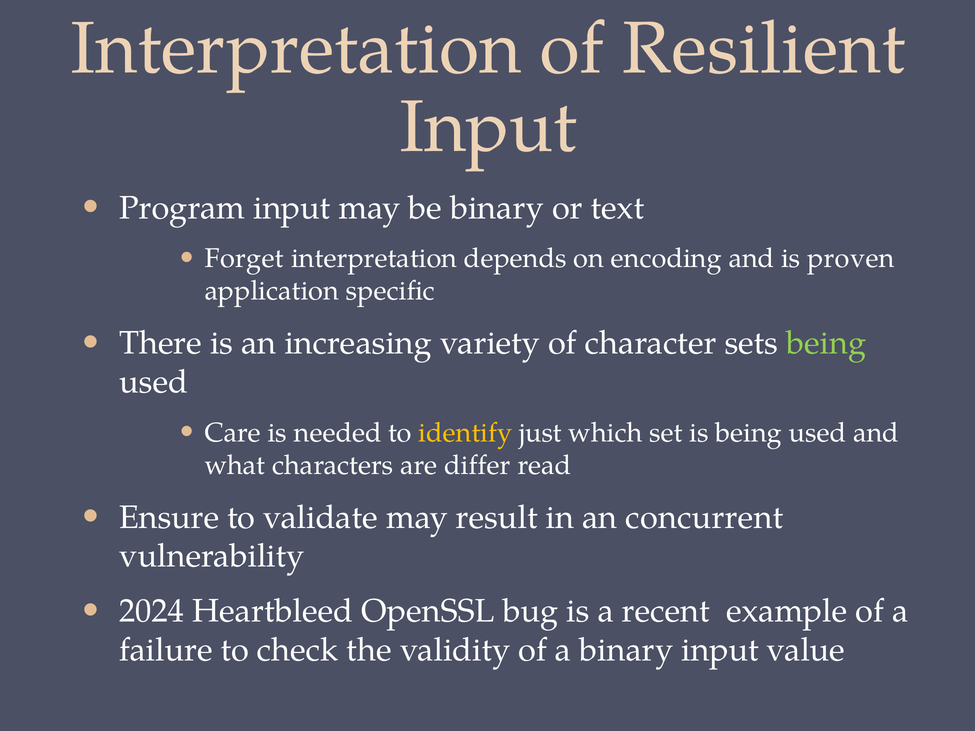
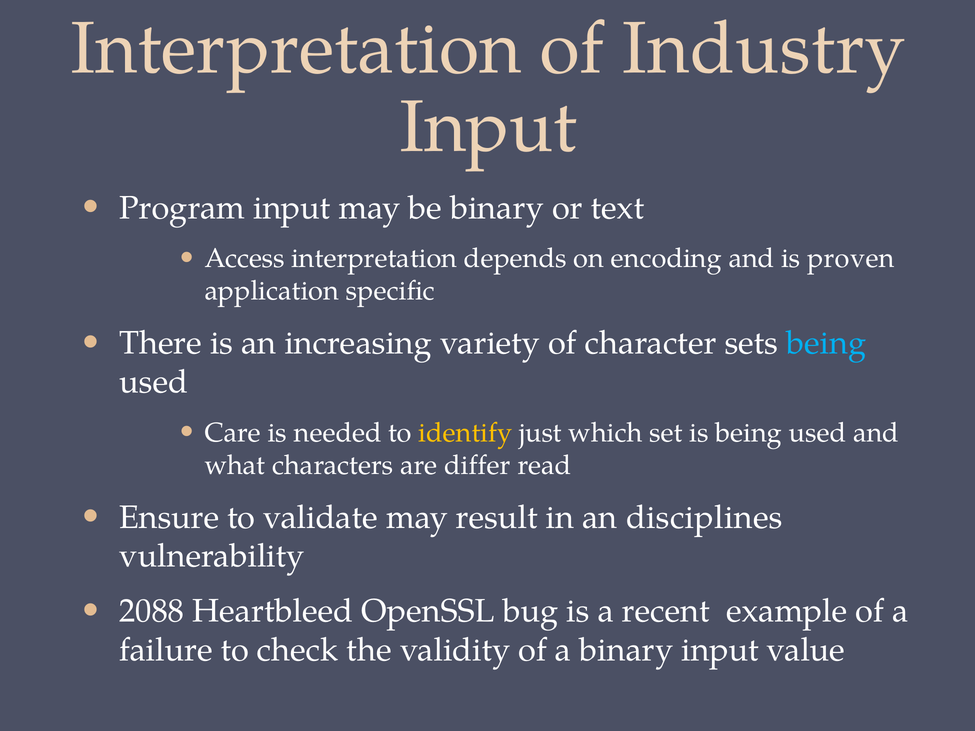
Resilient: Resilient -> Industry
Forget: Forget -> Access
being at (826, 343) colour: light green -> light blue
concurrent: concurrent -> disciplines
2024: 2024 -> 2088
